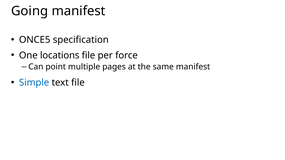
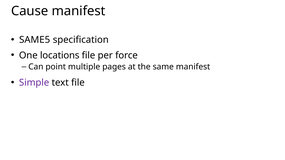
Going: Going -> Cause
ONCE5: ONCE5 -> SAME5
Simple colour: blue -> purple
